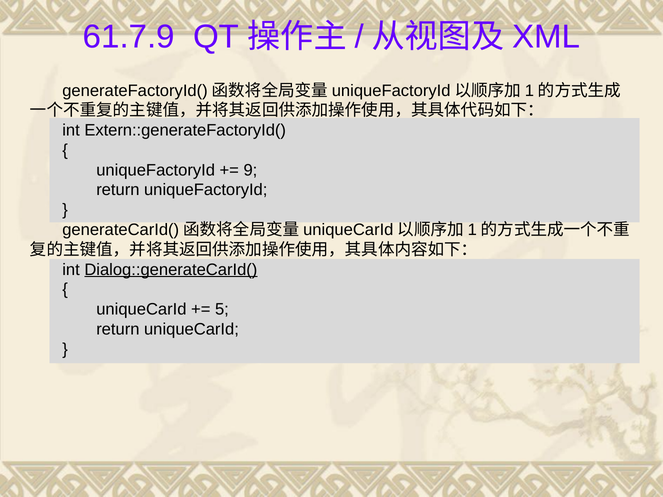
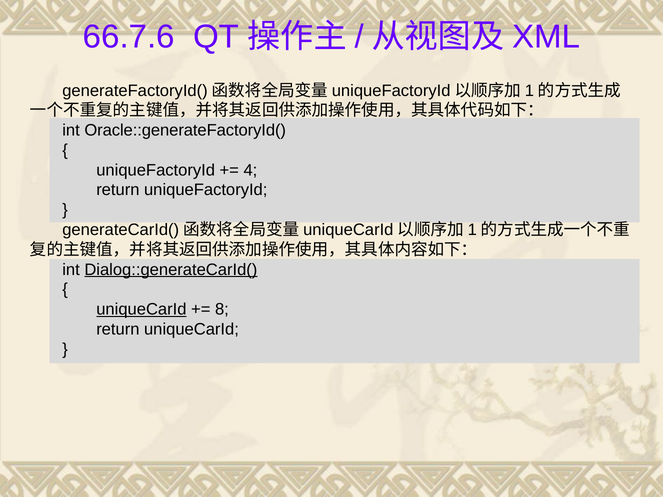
61.7.9: 61.7.9 -> 66.7.6
Extern::generateFactoryId(: Extern::generateFactoryId( -> Oracle::generateFactoryId(
9: 9 -> 4
uniqueCarId at (141, 309) underline: none -> present
5: 5 -> 8
